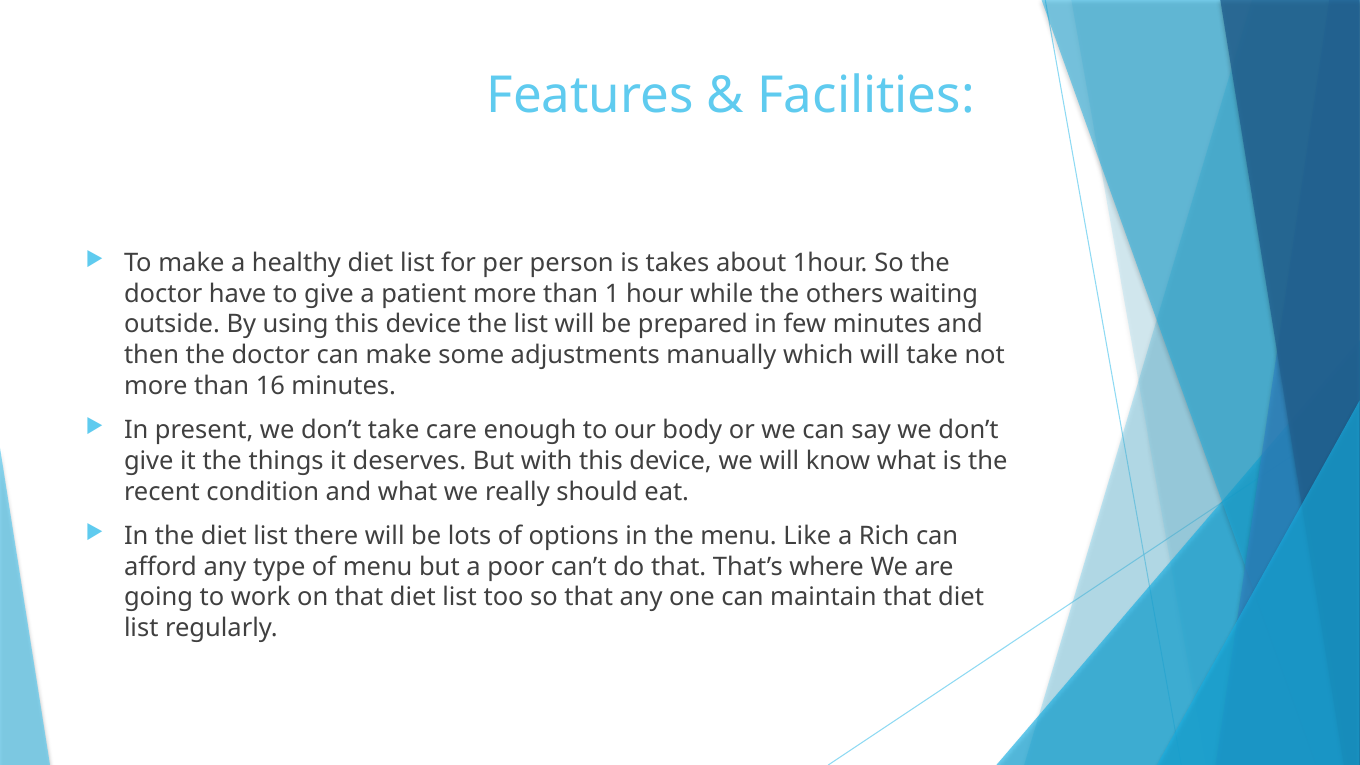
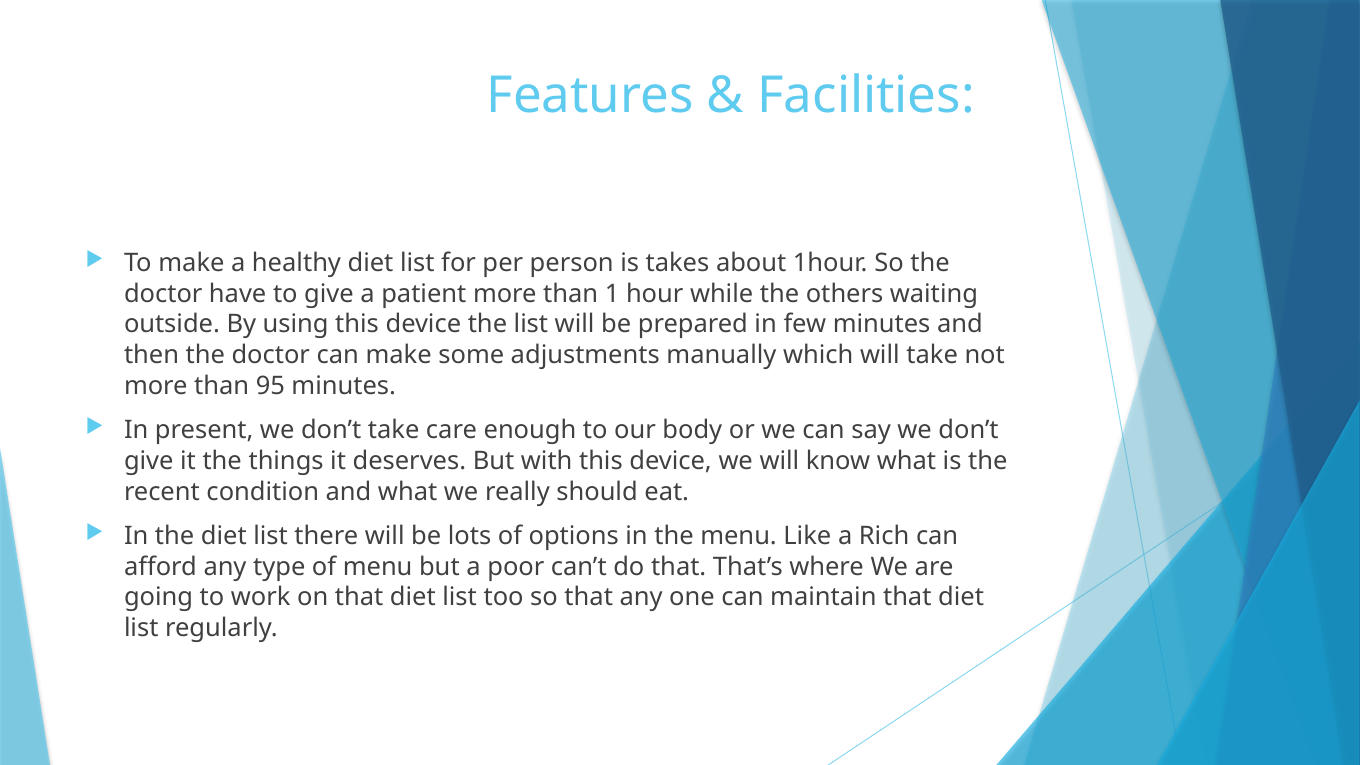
16: 16 -> 95
